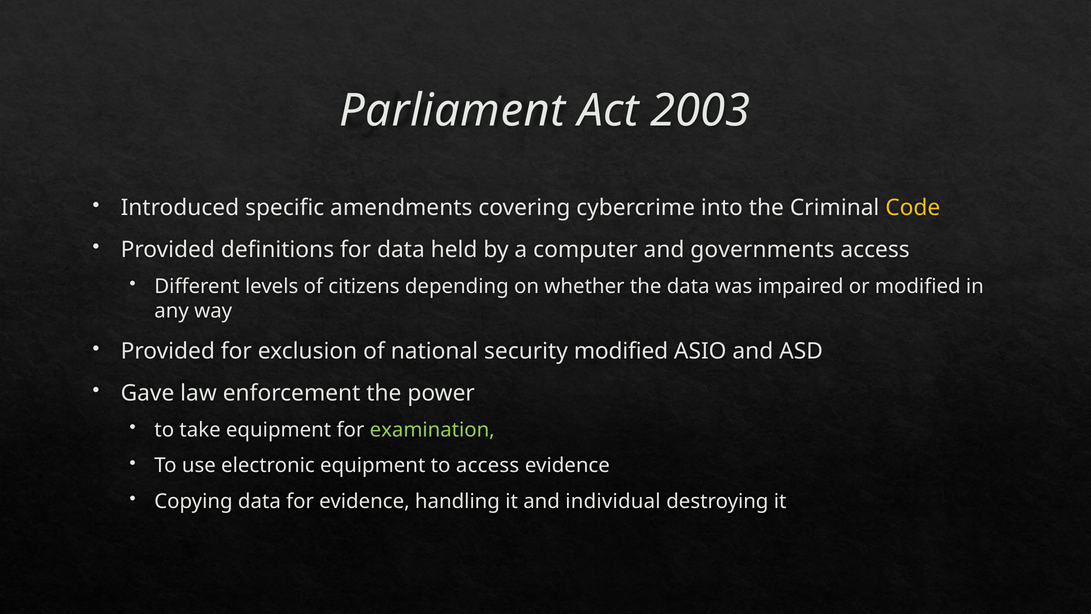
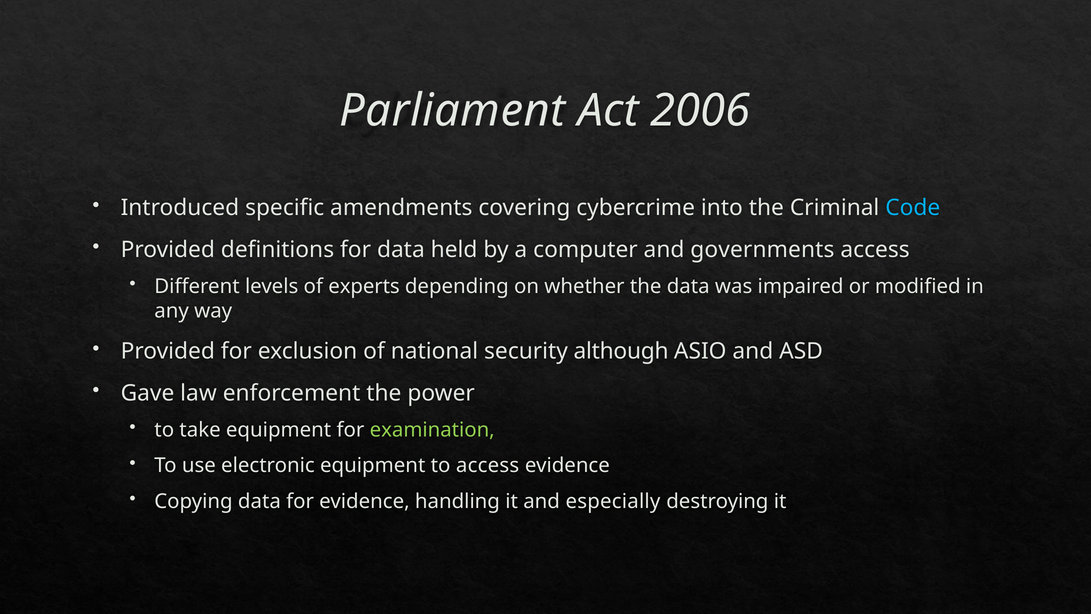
2003: 2003 -> 2006
Code colour: yellow -> light blue
citizens: citizens -> experts
security modified: modified -> although
individual: individual -> especially
